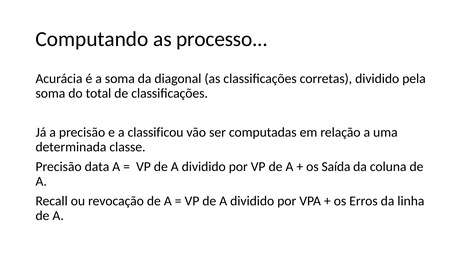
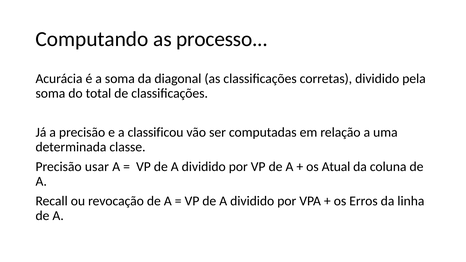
data: data -> usar
Saída: Saída -> Atual
